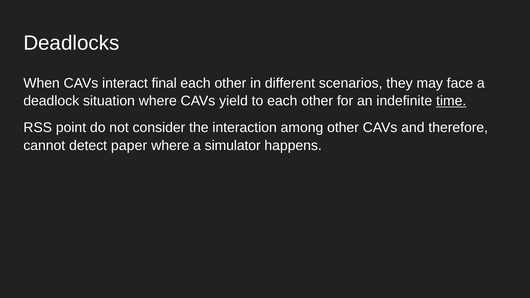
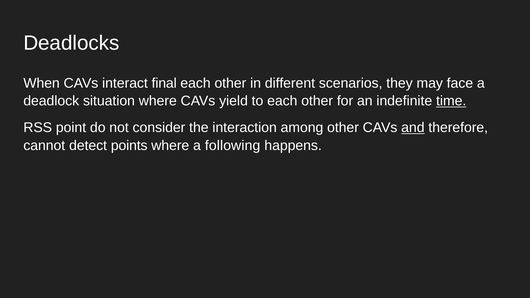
and underline: none -> present
paper: paper -> points
simulator: simulator -> following
